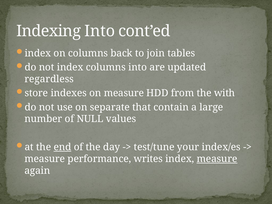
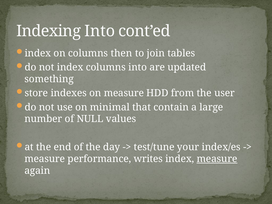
back: back -> then
regardless: regardless -> something
with: with -> user
separate: separate -> minimal
end underline: present -> none
